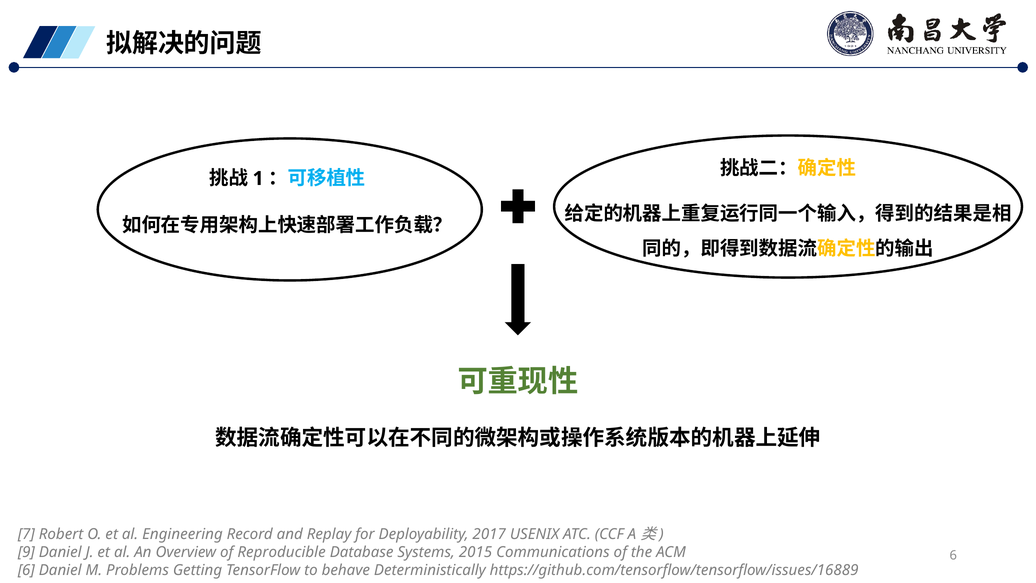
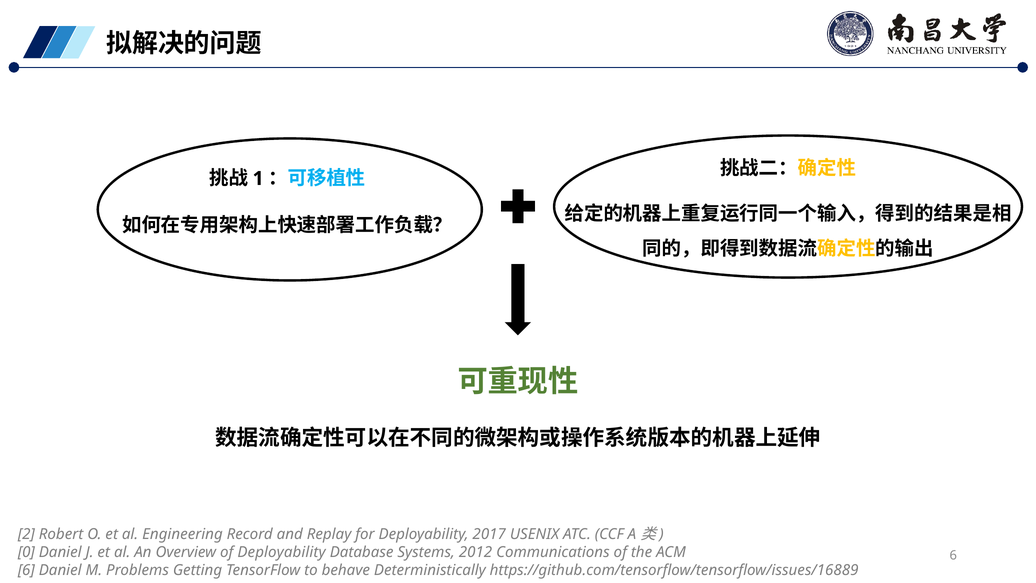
7: 7 -> 2
9: 9 -> 0
of Reproducible: Reproducible -> Deployability
2015: 2015 -> 2012
